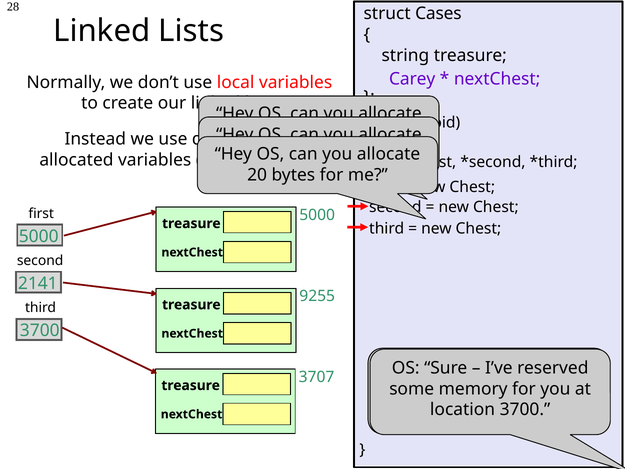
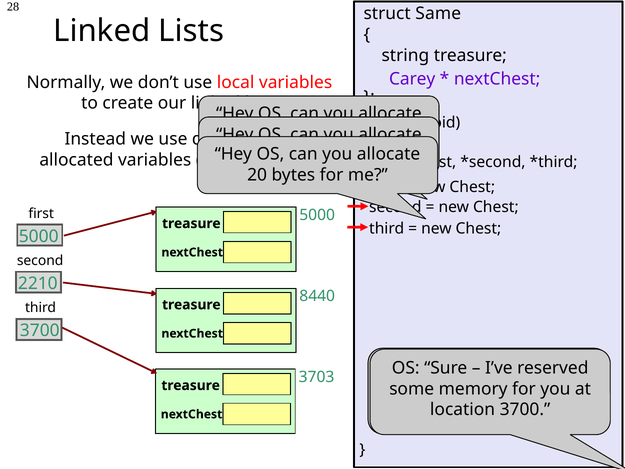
Cases: Cases -> Same
2141: 2141 -> 2210
9255: 9255 -> 8440
3707: 3707 -> 3703
